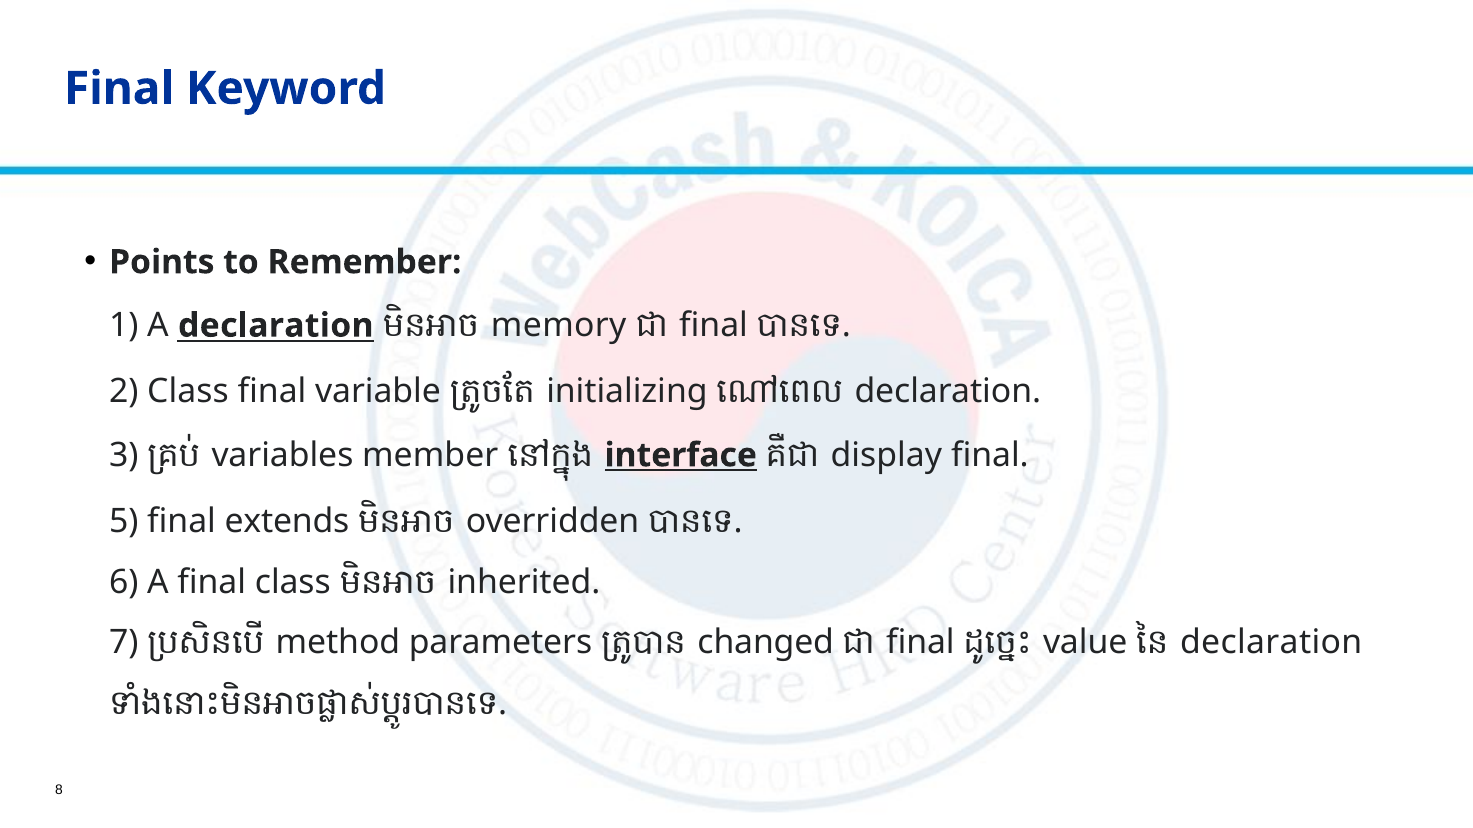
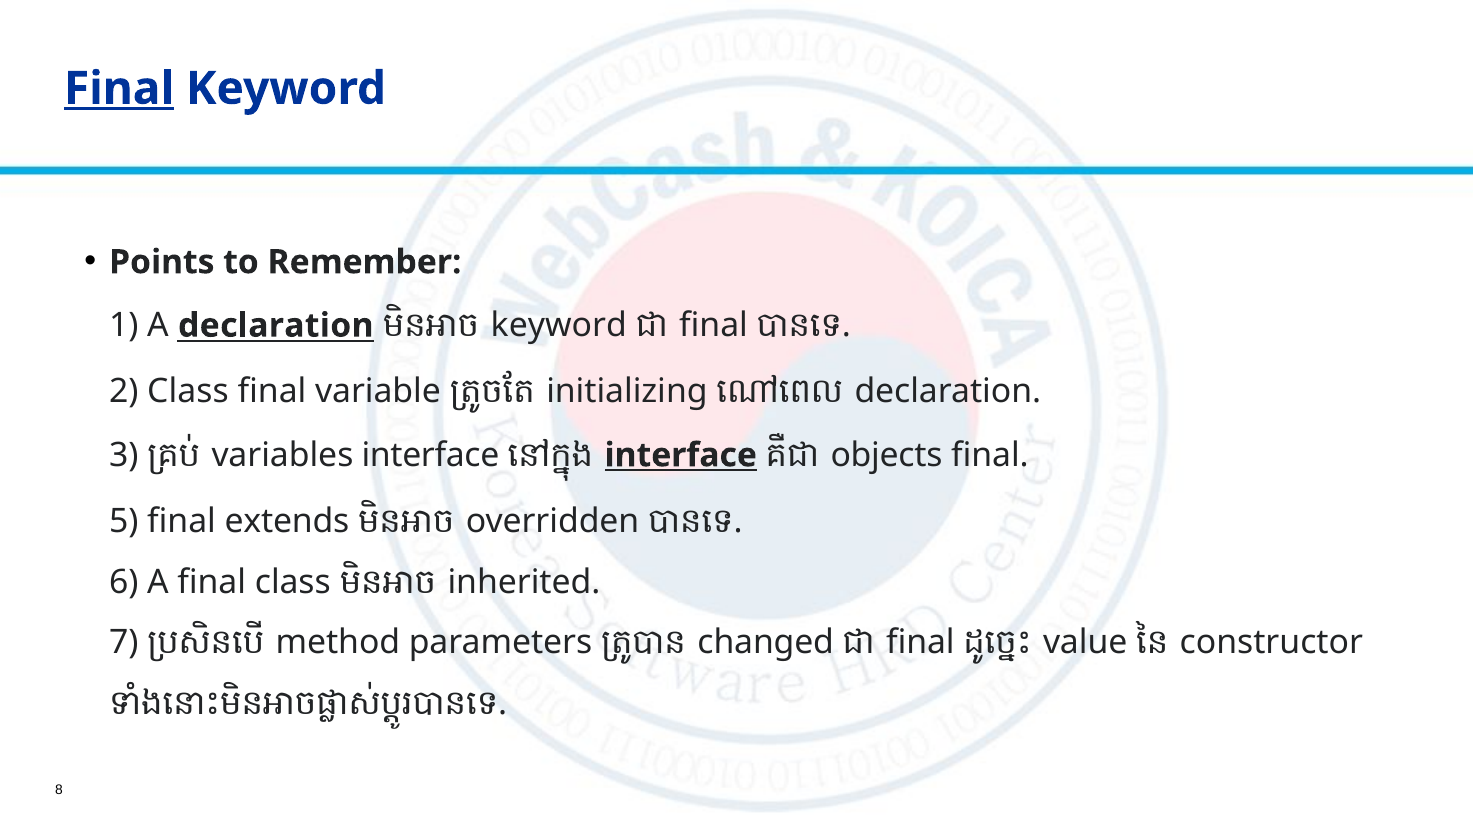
Final at (119, 89) underline: none -> present
memory at (559, 326): memory -> keyword
variables member: member -> interface
display: display -> objects
declaration at (1271, 643): declaration -> constructor
